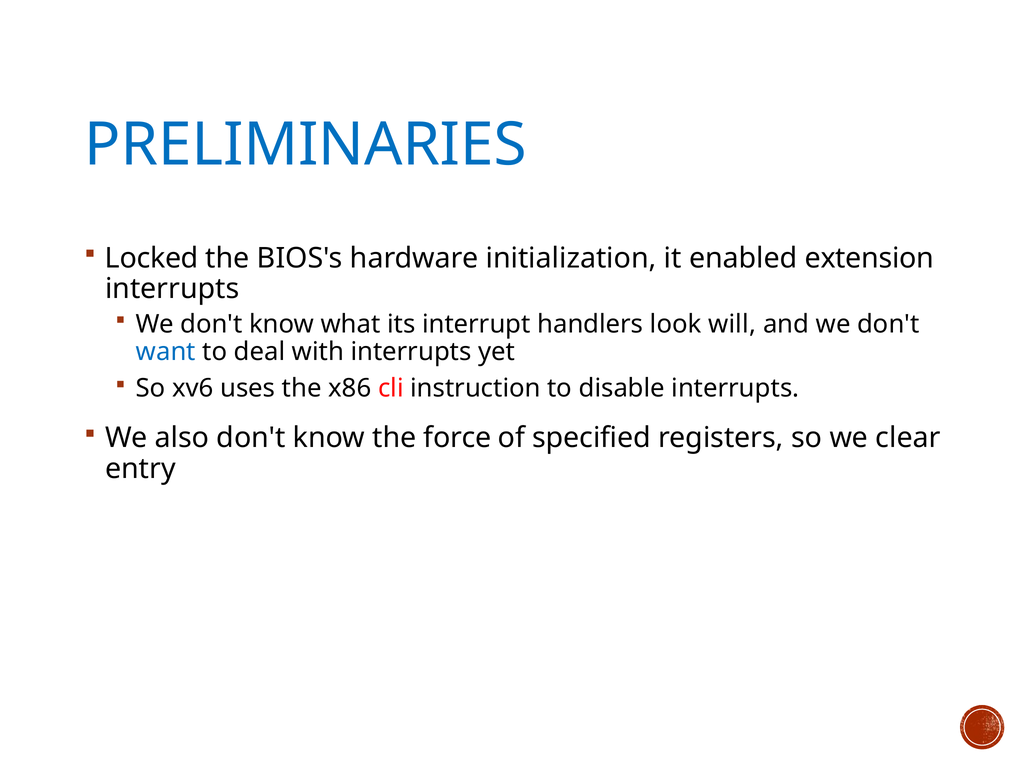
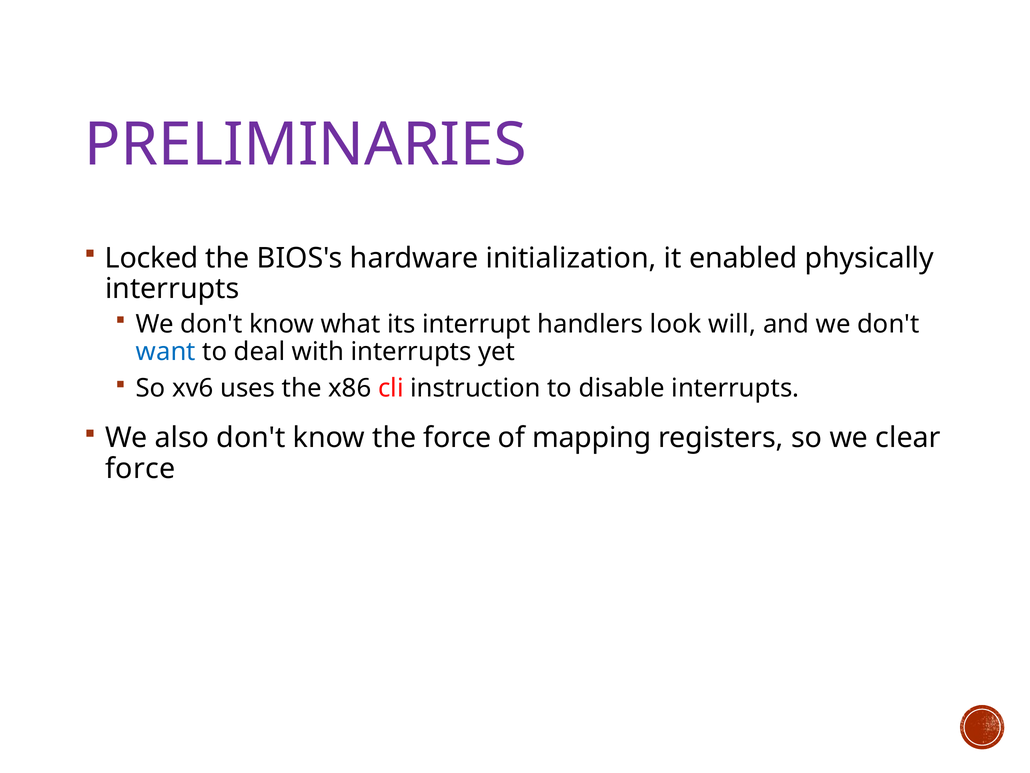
PRELIMINARIES colour: blue -> purple
extension: extension -> physically
specified: specified -> mapping
entry at (140, 469): entry -> force
